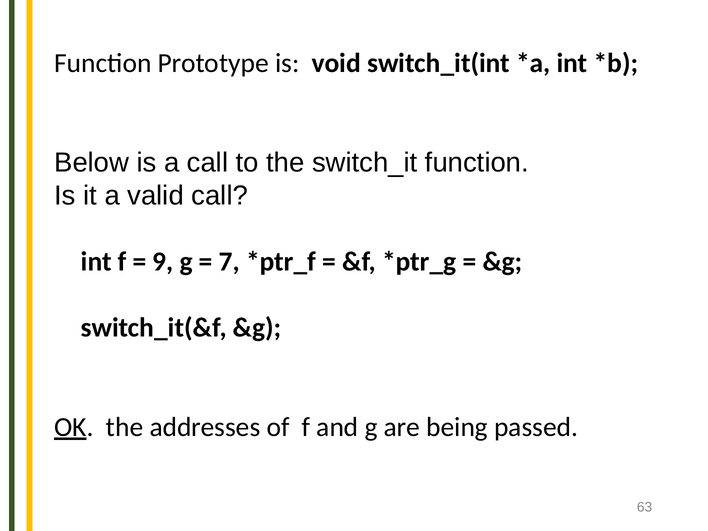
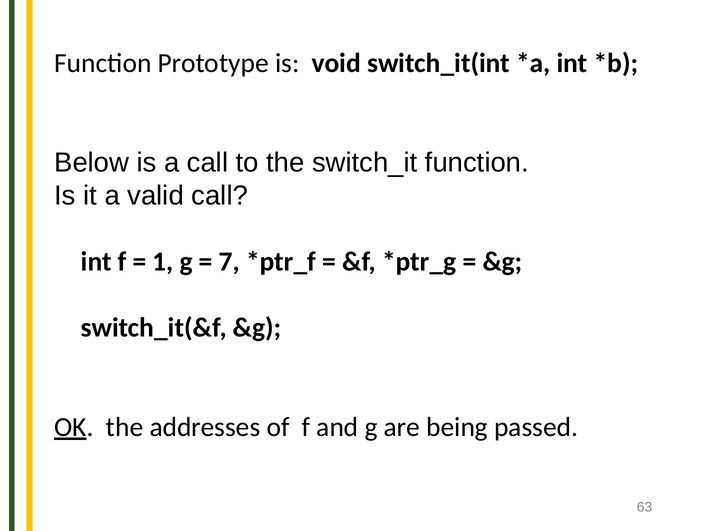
9: 9 -> 1
